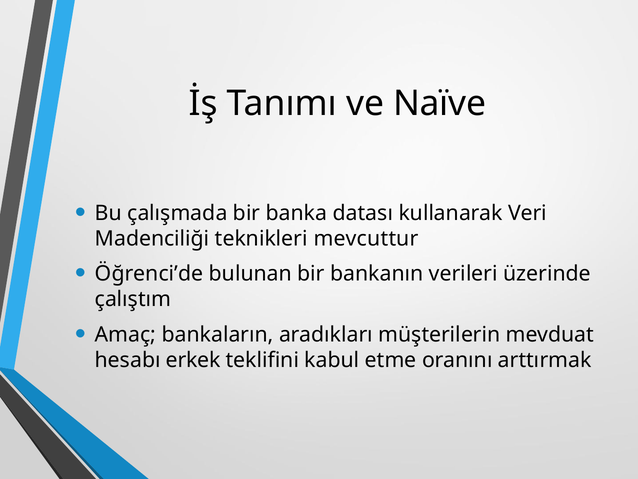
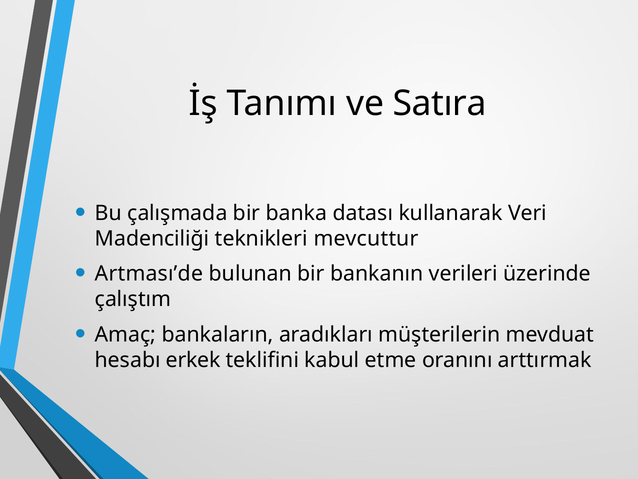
Naïve: Naïve -> Satıra
Öğrenci’de: Öğrenci’de -> Artması’de
